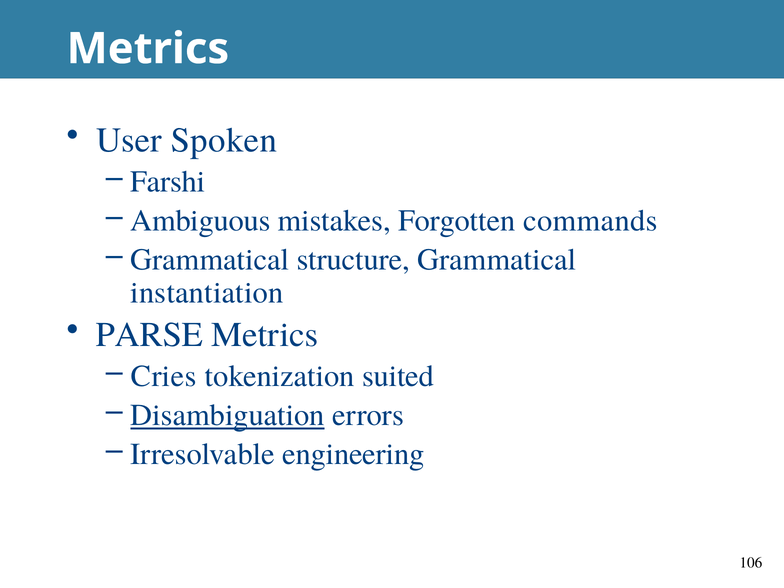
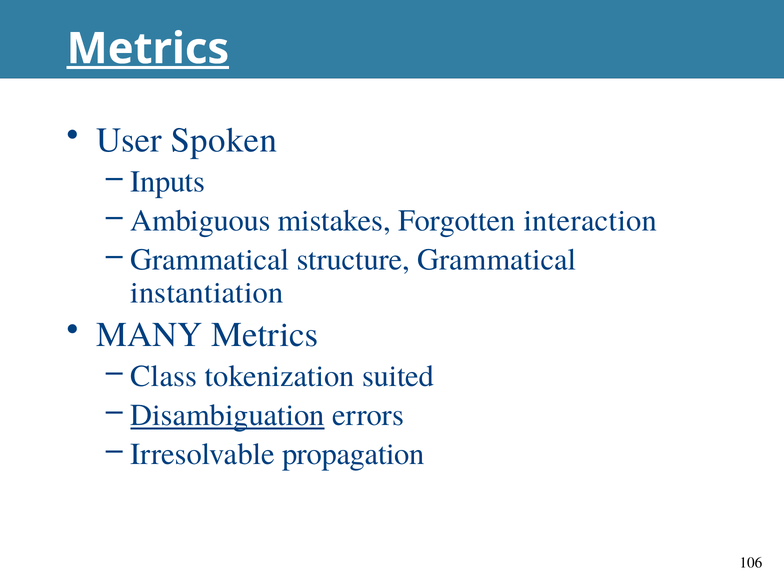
Metrics at (148, 49) underline: none -> present
Farshi: Farshi -> Inputs
commands: commands -> interaction
PARSE: PARSE -> MANY
Cries: Cries -> Class
engineering: engineering -> propagation
